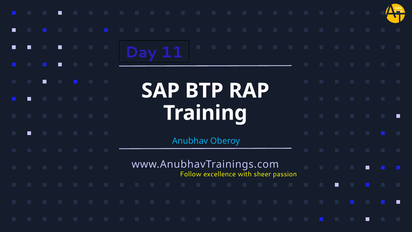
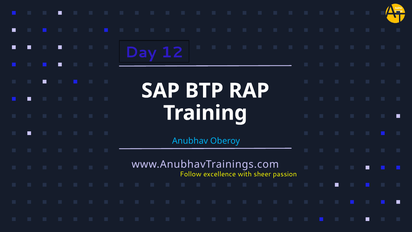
11: 11 -> 12
